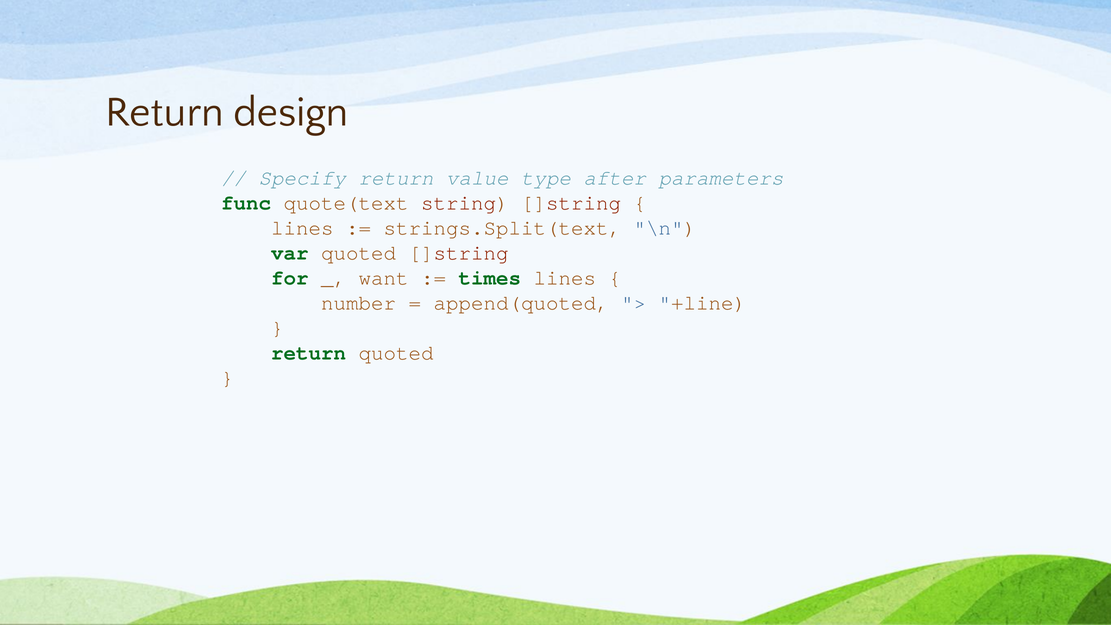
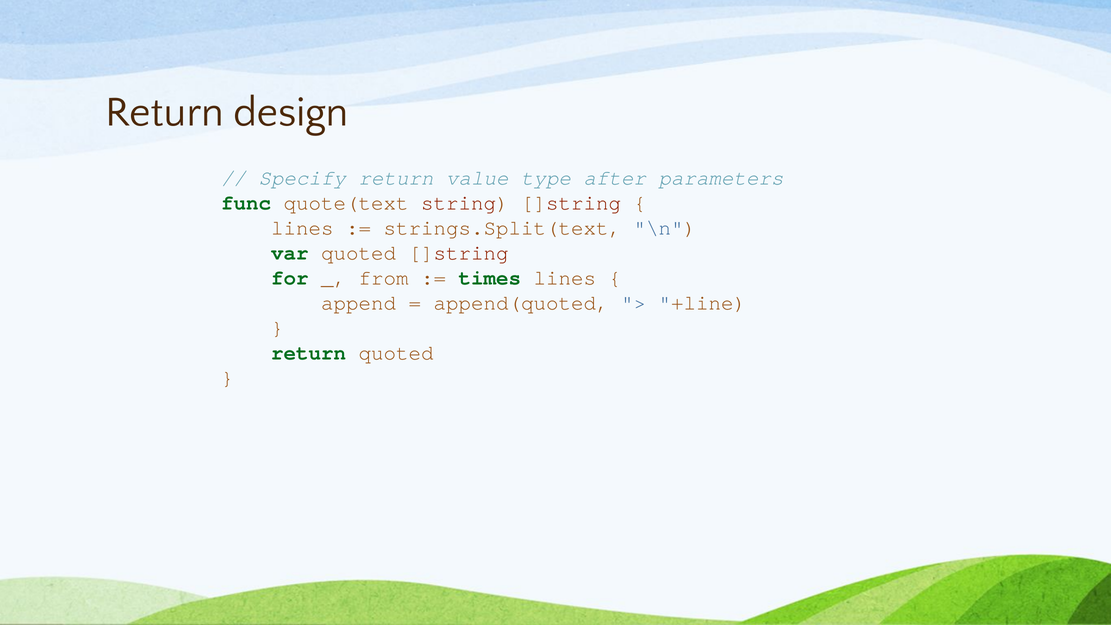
want: want -> from
number: number -> append
